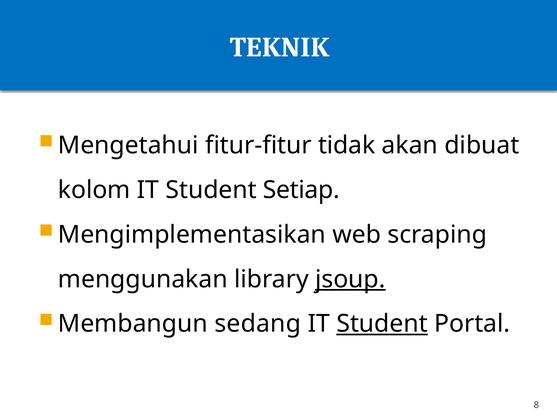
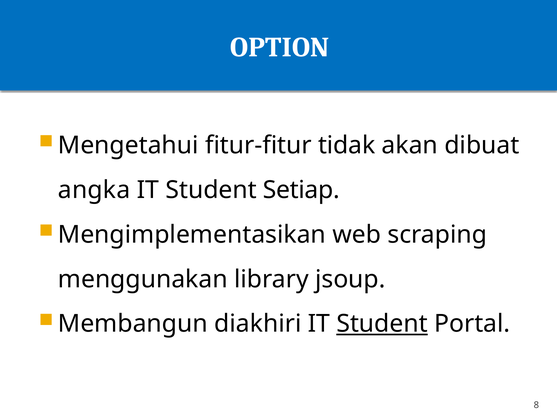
TEKNIK: TEKNIK -> OPTION
kolom: kolom -> angka
jsoup underline: present -> none
sedang: sedang -> diakhiri
